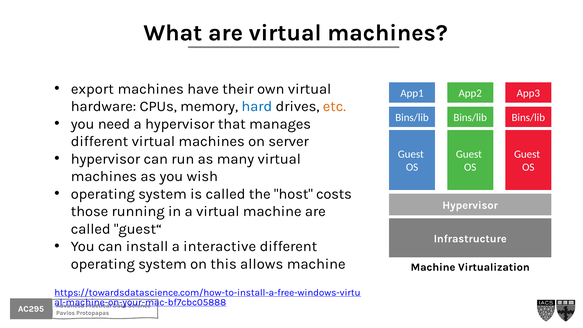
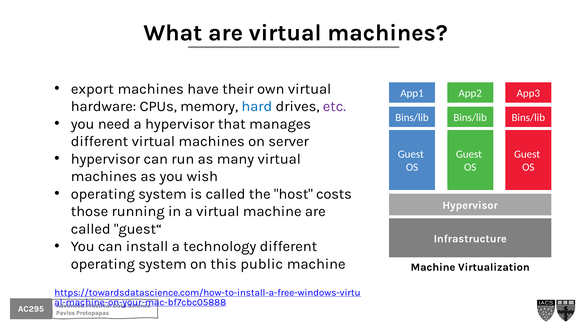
etc colour: orange -> purple
interactive: interactive -> technology
allows: allows -> public
